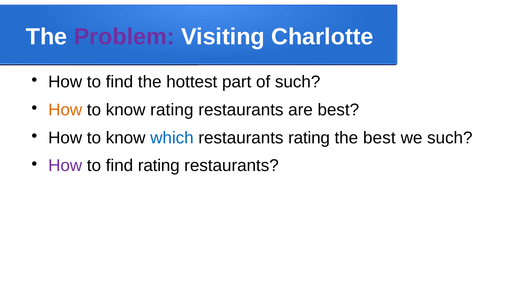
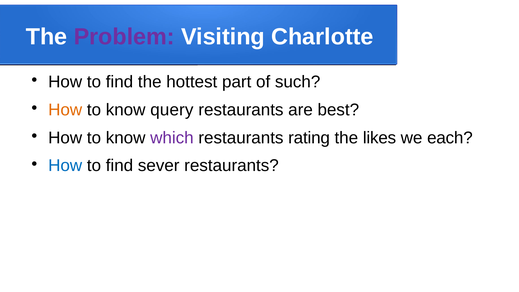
know rating: rating -> query
which colour: blue -> purple
the best: best -> likes
we such: such -> each
How at (65, 166) colour: purple -> blue
find rating: rating -> sever
